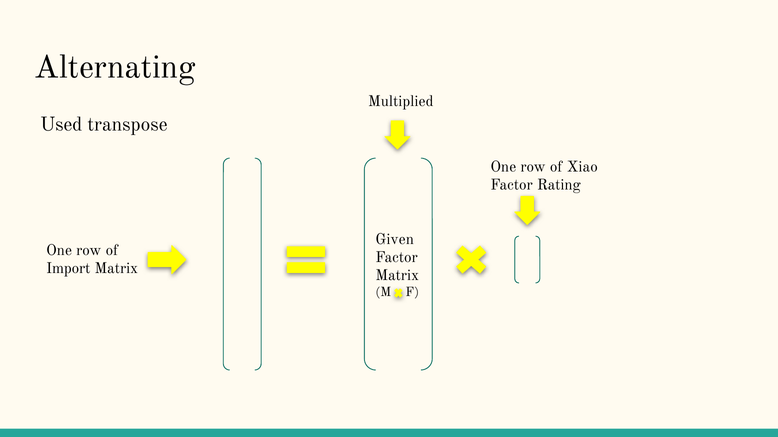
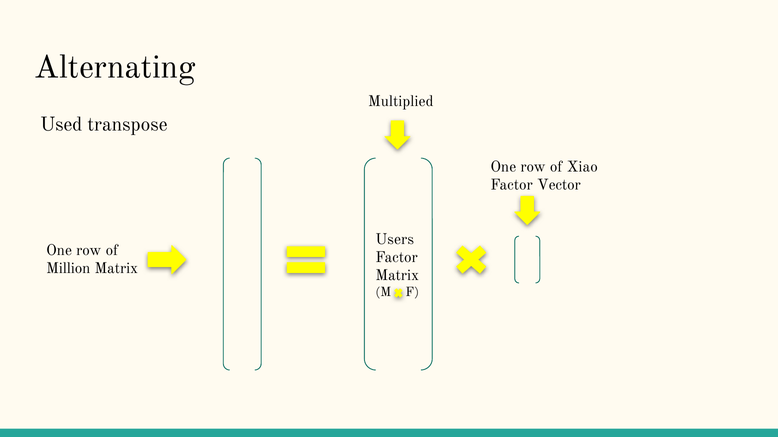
Rating: Rating -> Vector
Given: Given -> Users
Import: Import -> Million
